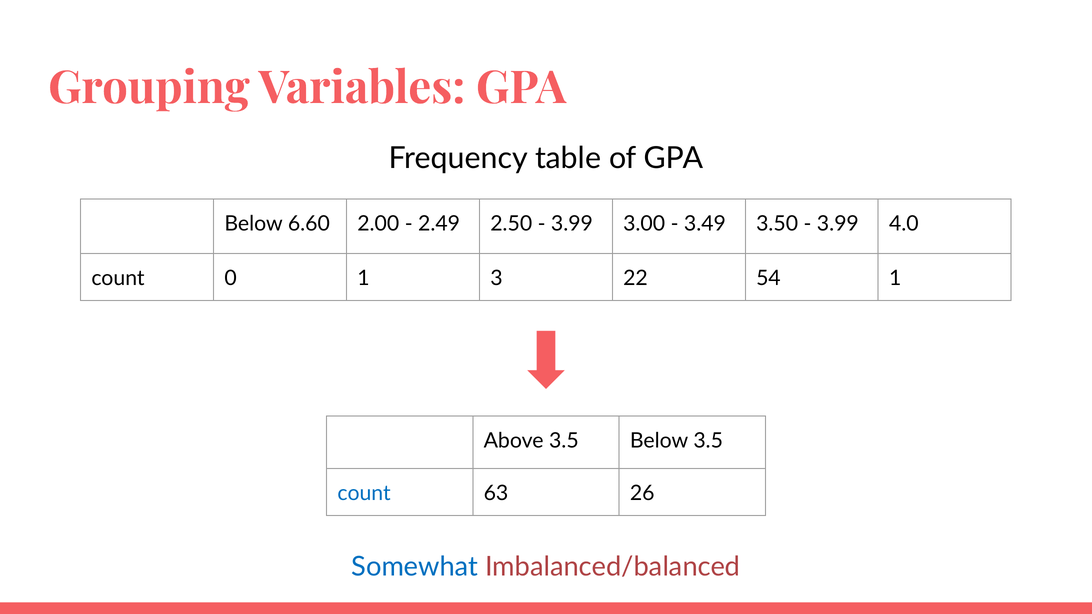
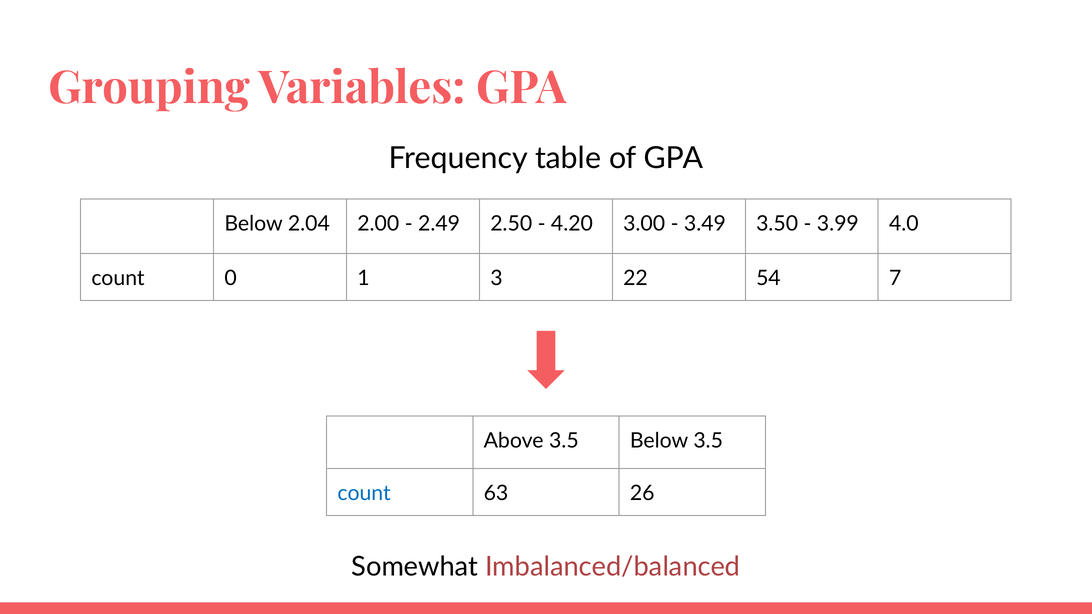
6.60: 6.60 -> 2.04
3.99 at (572, 224): 3.99 -> 4.20
54 1: 1 -> 7
Somewhat colour: blue -> black
